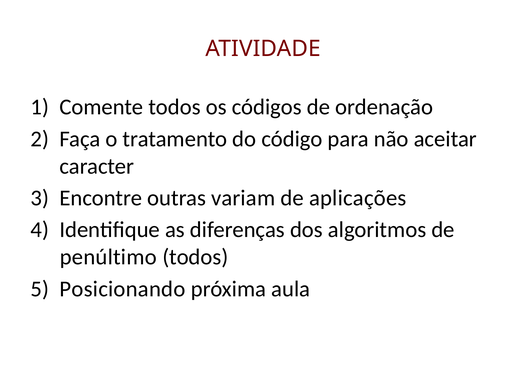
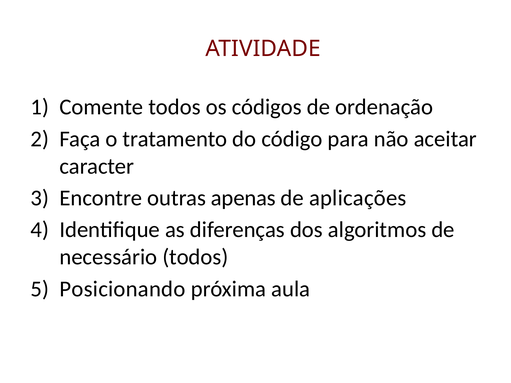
variam: variam -> apenas
penúltimo: penúltimo -> necessário
